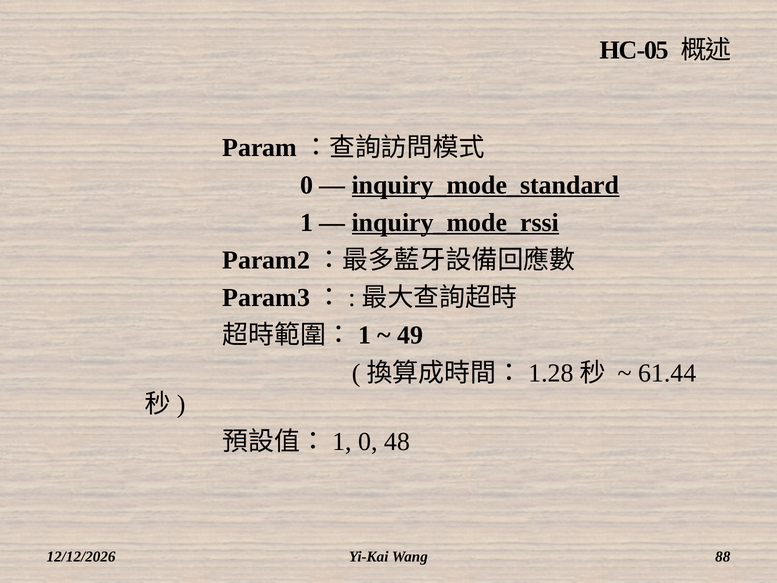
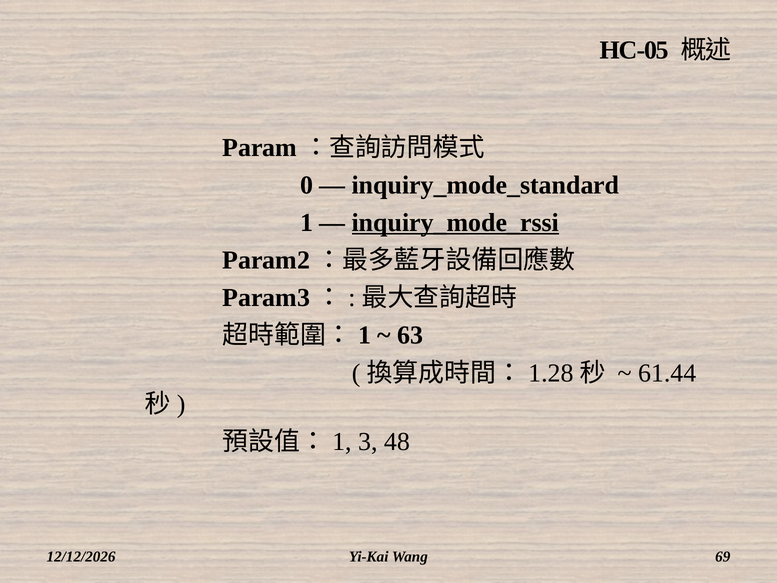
inquiry_mode_standard underline: present -> none
49: 49 -> 63
0 at (368, 441): 0 -> 3
88: 88 -> 69
